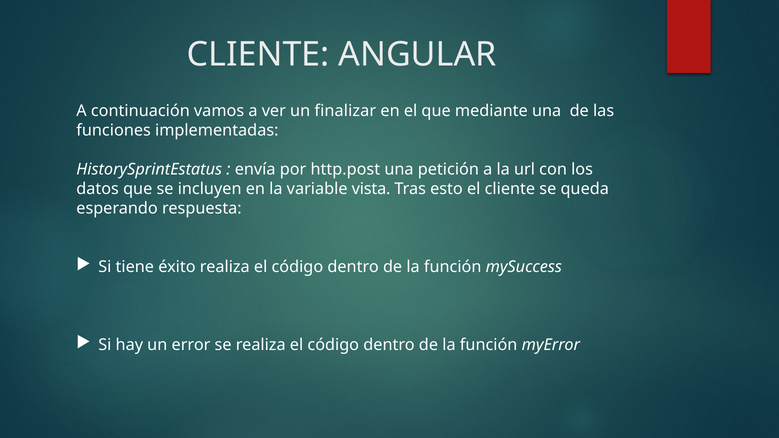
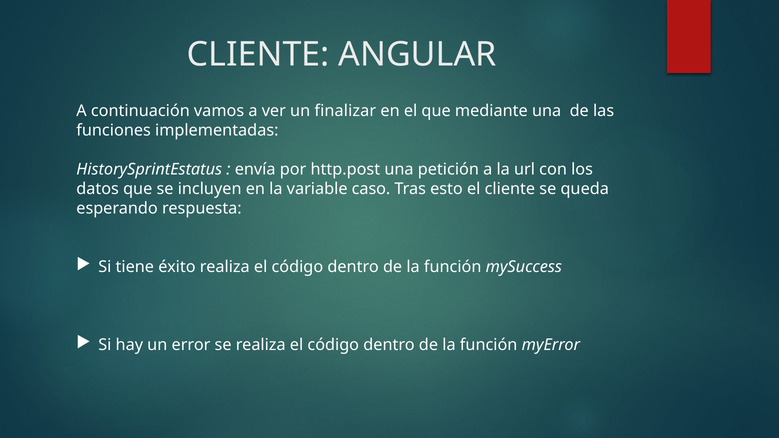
vista: vista -> caso
